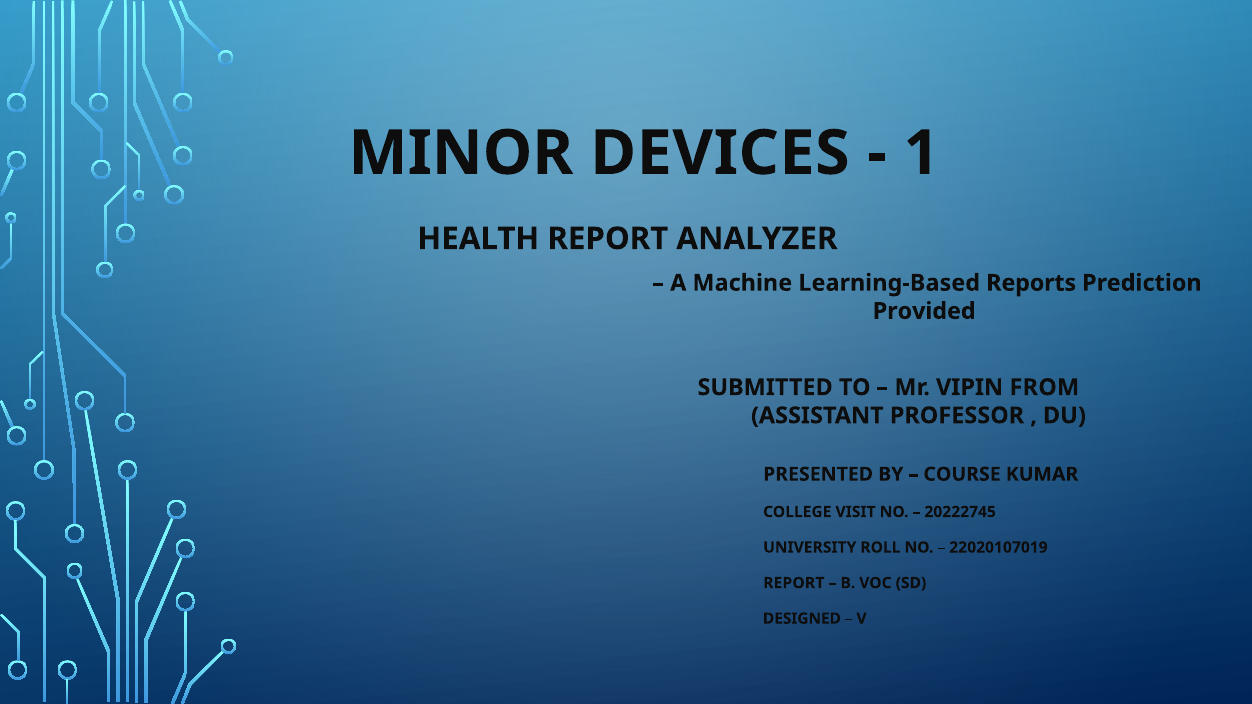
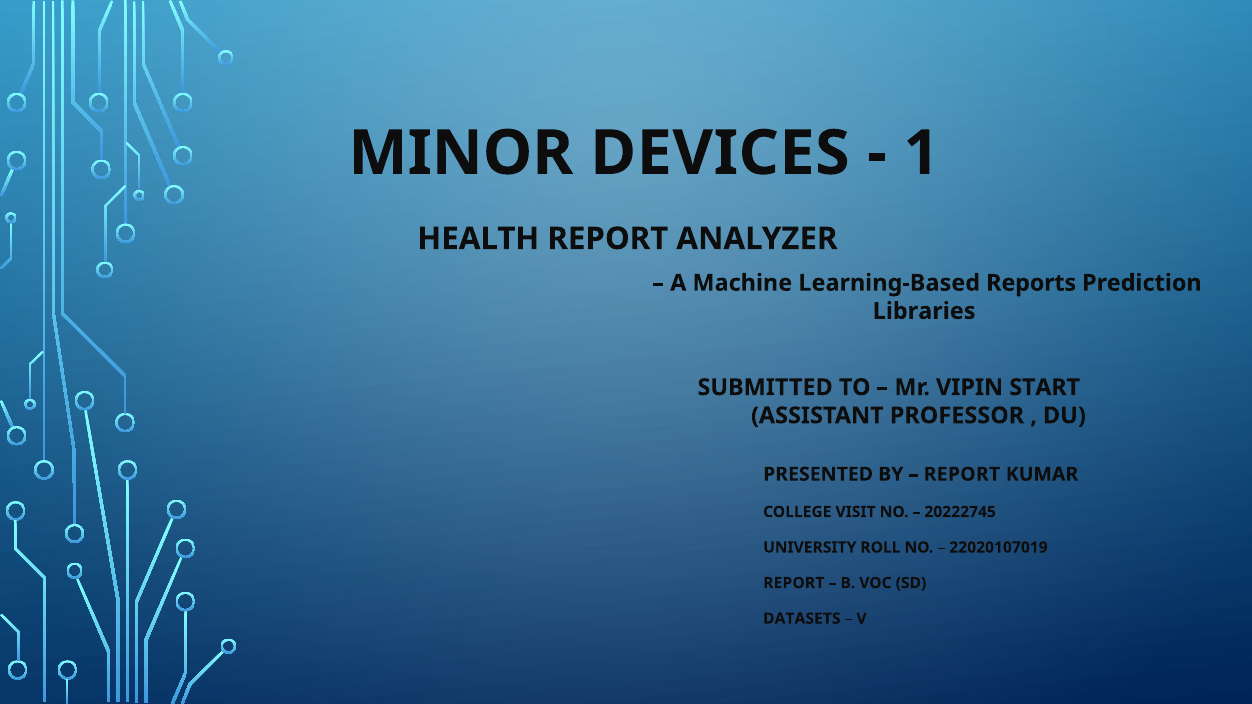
Provided: Provided -> Libraries
FROM: FROM -> START
COURSE at (962, 474): COURSE -> REPORT
DESIGNED: DESIGNED -> DATASETS
